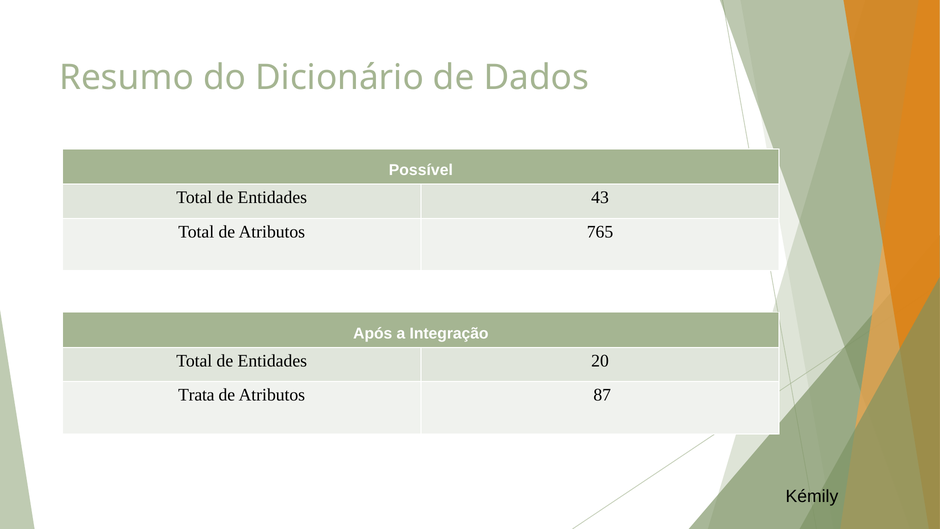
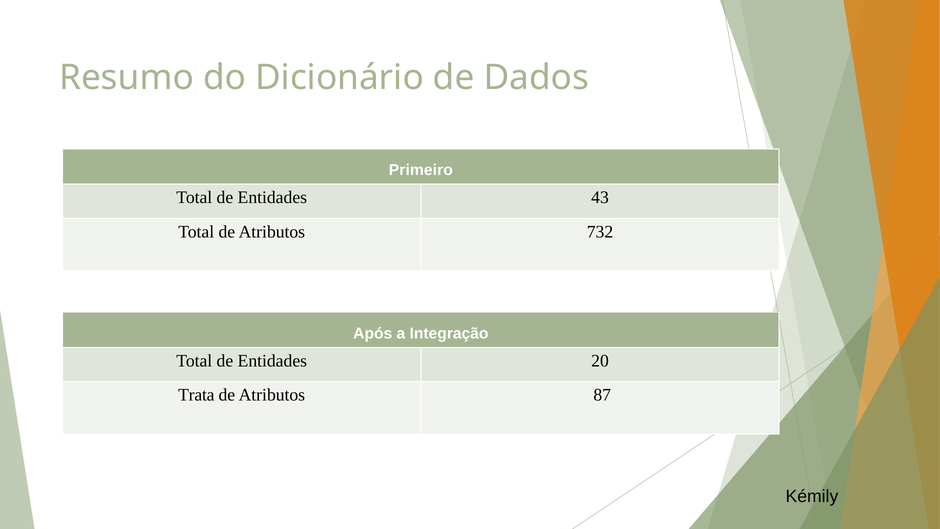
Possível: Possível -> Primeiro
765: 765 -> 732
